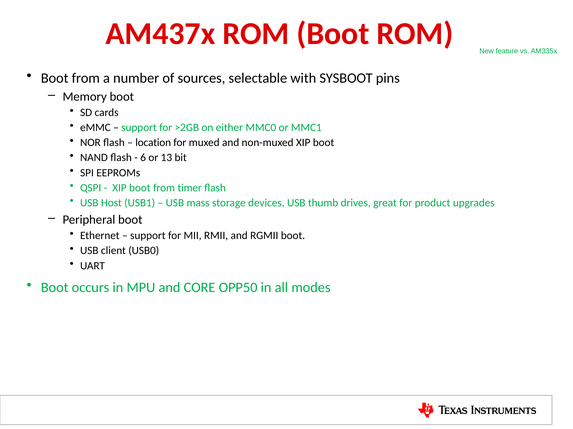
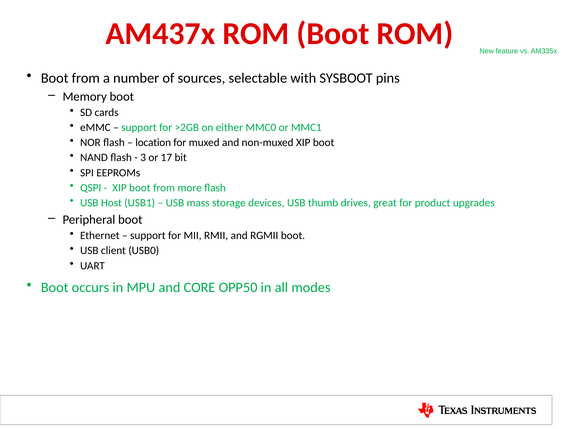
6: 6 -> 3
13: 13 -> 17
timer: timer -> more
